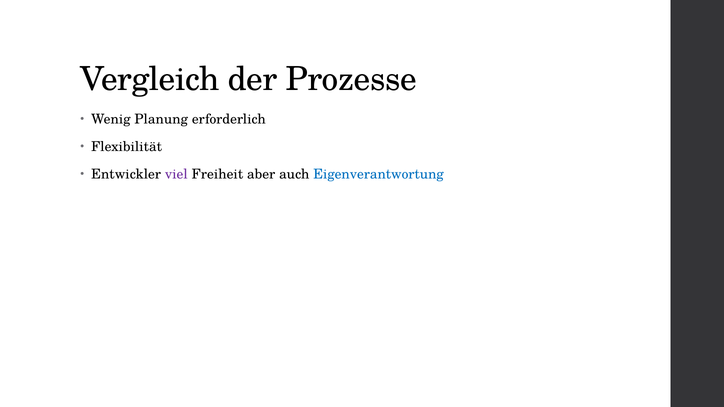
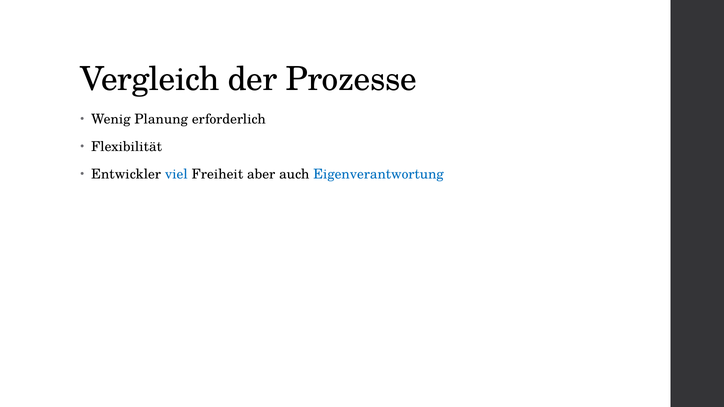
viel colour: purple -> blue
